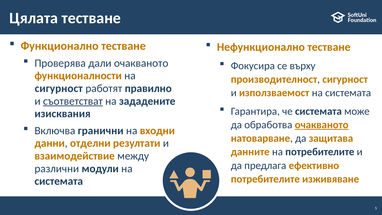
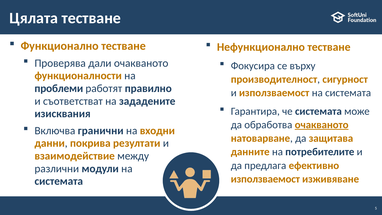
сигурност at (59, 88): сигурност -> проблеми
съответстват underline: present -> none
отделни: отделни -> покрива
потребителите at (265, 179): потребителите -> използваемост
